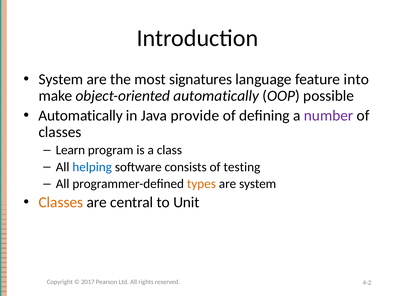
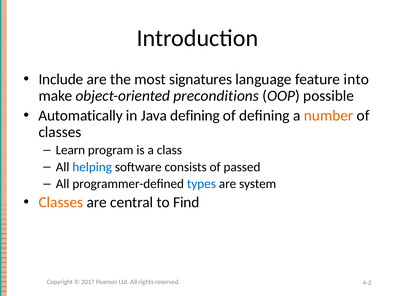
System at (61, 79): System -> Include
object-oriented automatically: automatically -> preconditions
Java provide: provide -> defining
number colour: purple -> orange
testing: testing -> passed
types colour: orange -> blue
Unit: Unit -> Find
